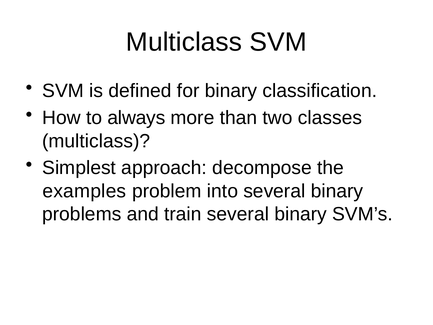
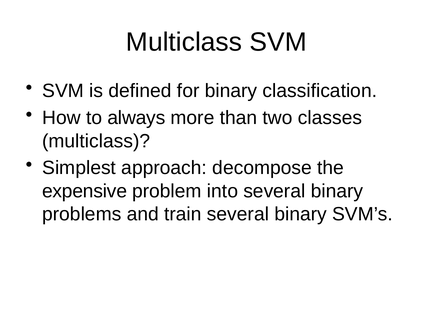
examples: examples -> expensive
